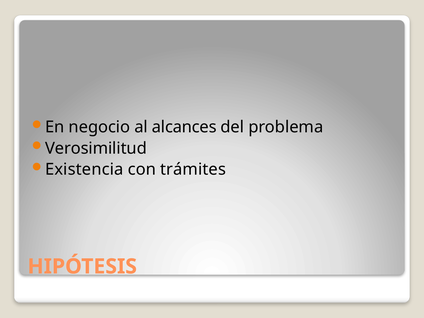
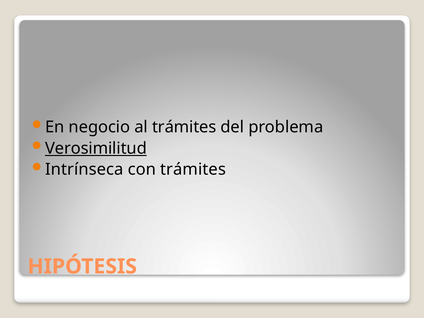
al alcances: alcances -> trámites
Verosimilitud underline: none -> present
Existencia: Existencia -> Intrínseca
